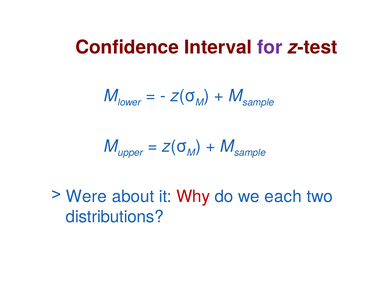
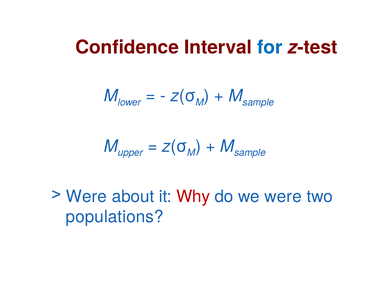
for colour: purple -> blue
we each: each -> were
distributions: distributions -> populations
